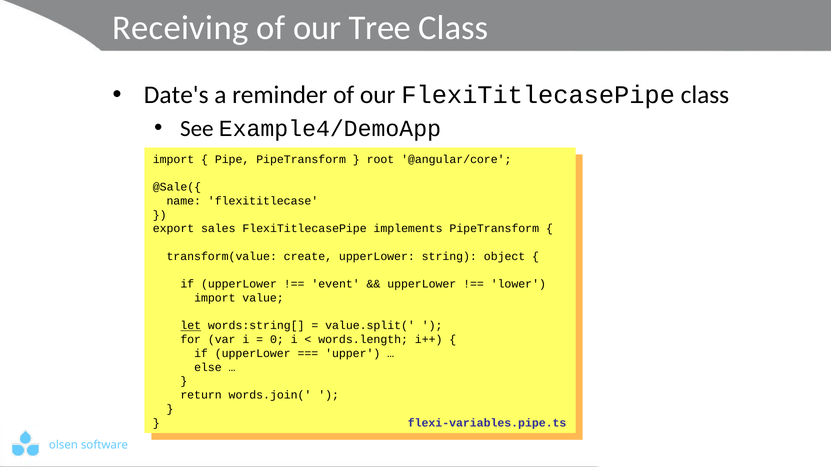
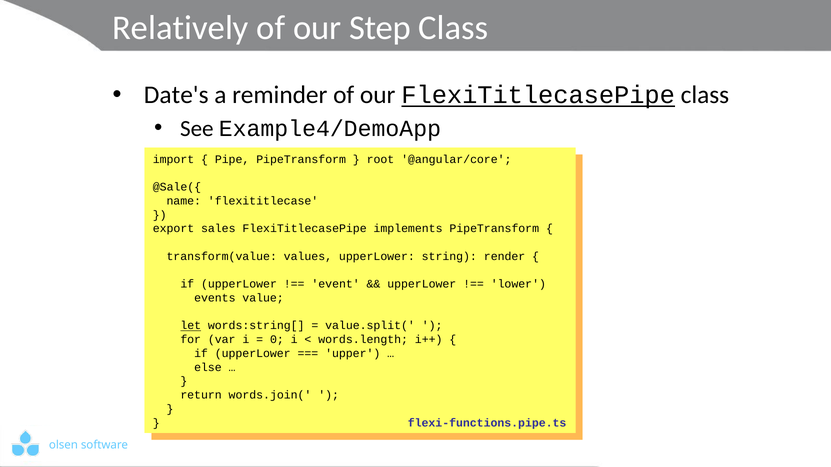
Receiving: Receiving -> Relatively
Tree: Tree -> Step
FlexiTitlecasePipe at (538, 95) underline: none -> present
create: create -> values
object: object -> render
import at (215, 298): import -> events
flexi-variables.pipe.ts: flexi-variables.pipe.ts -> flexi-functions.pipe.ts
